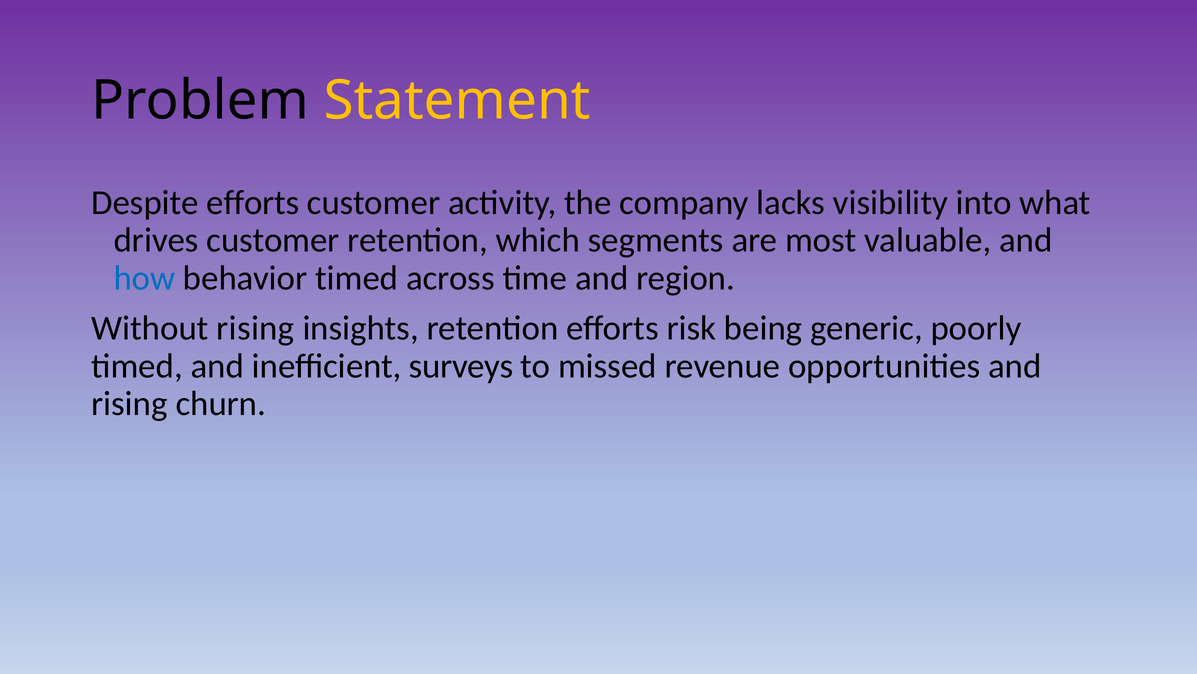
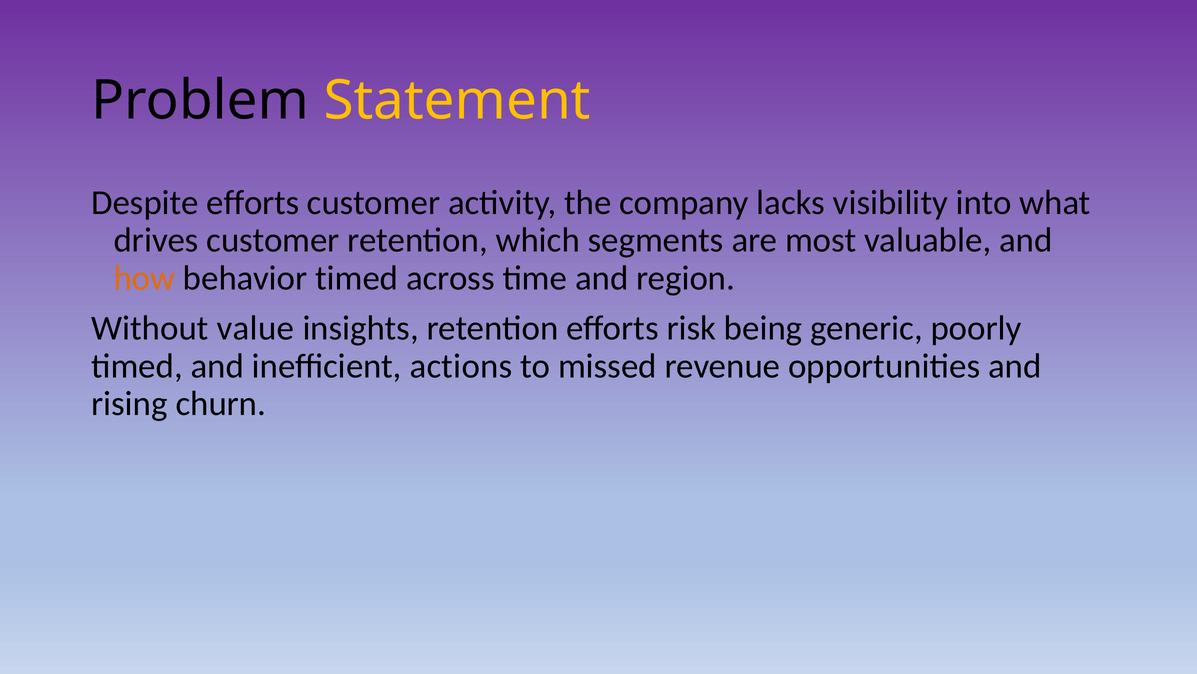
how colour: blue -> orange
Without rising: rising -> value
surveys: surveys -> actions
